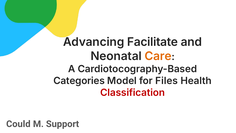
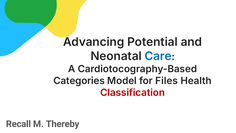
Facilitate: Facilitate -> Potential
Care colour: orange -> blue
Could: Could -> Recall
Support: Support -> Thereby
